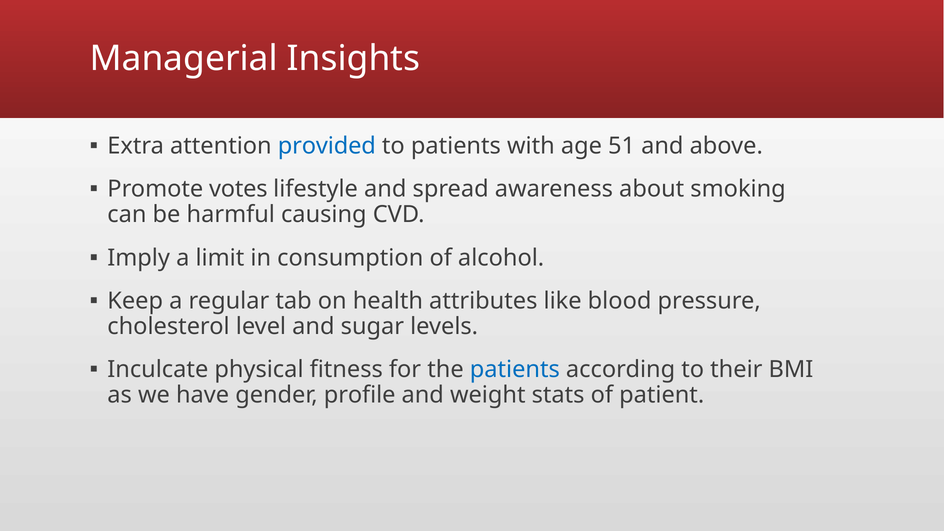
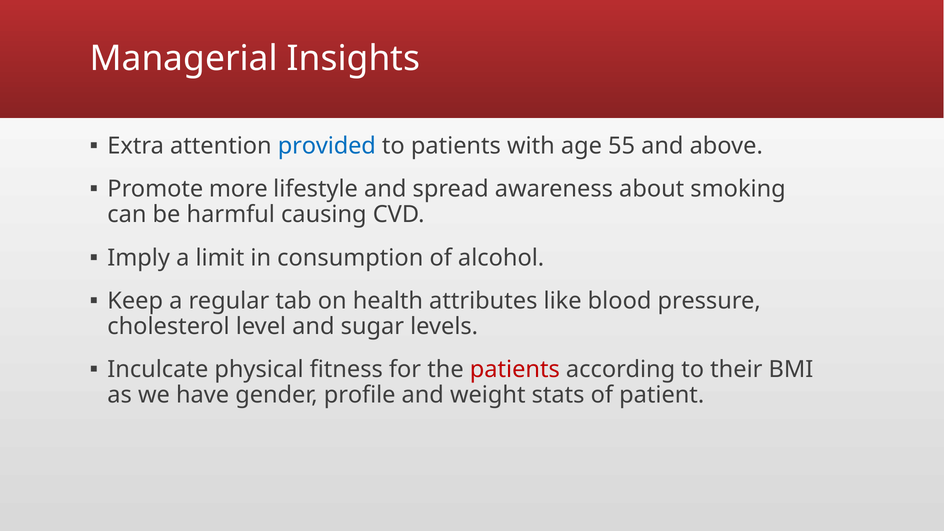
51: 51 -> 55
votes: votes -> more
patients at (515, 370) colour: blue -> red
